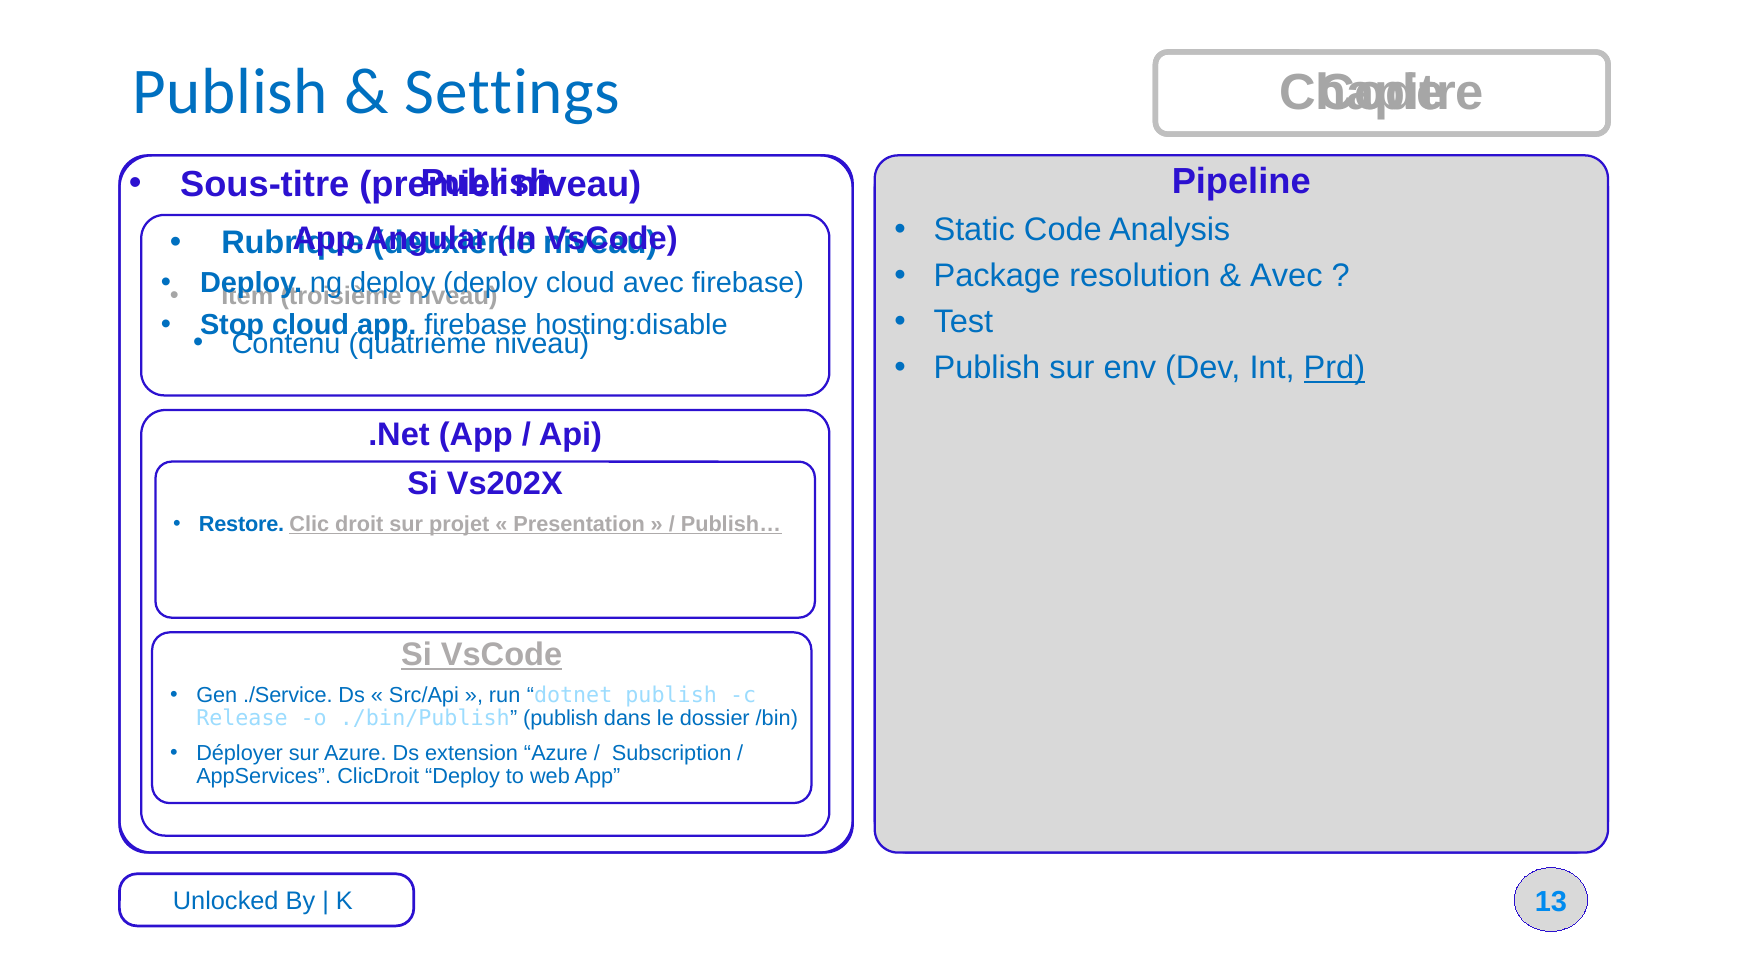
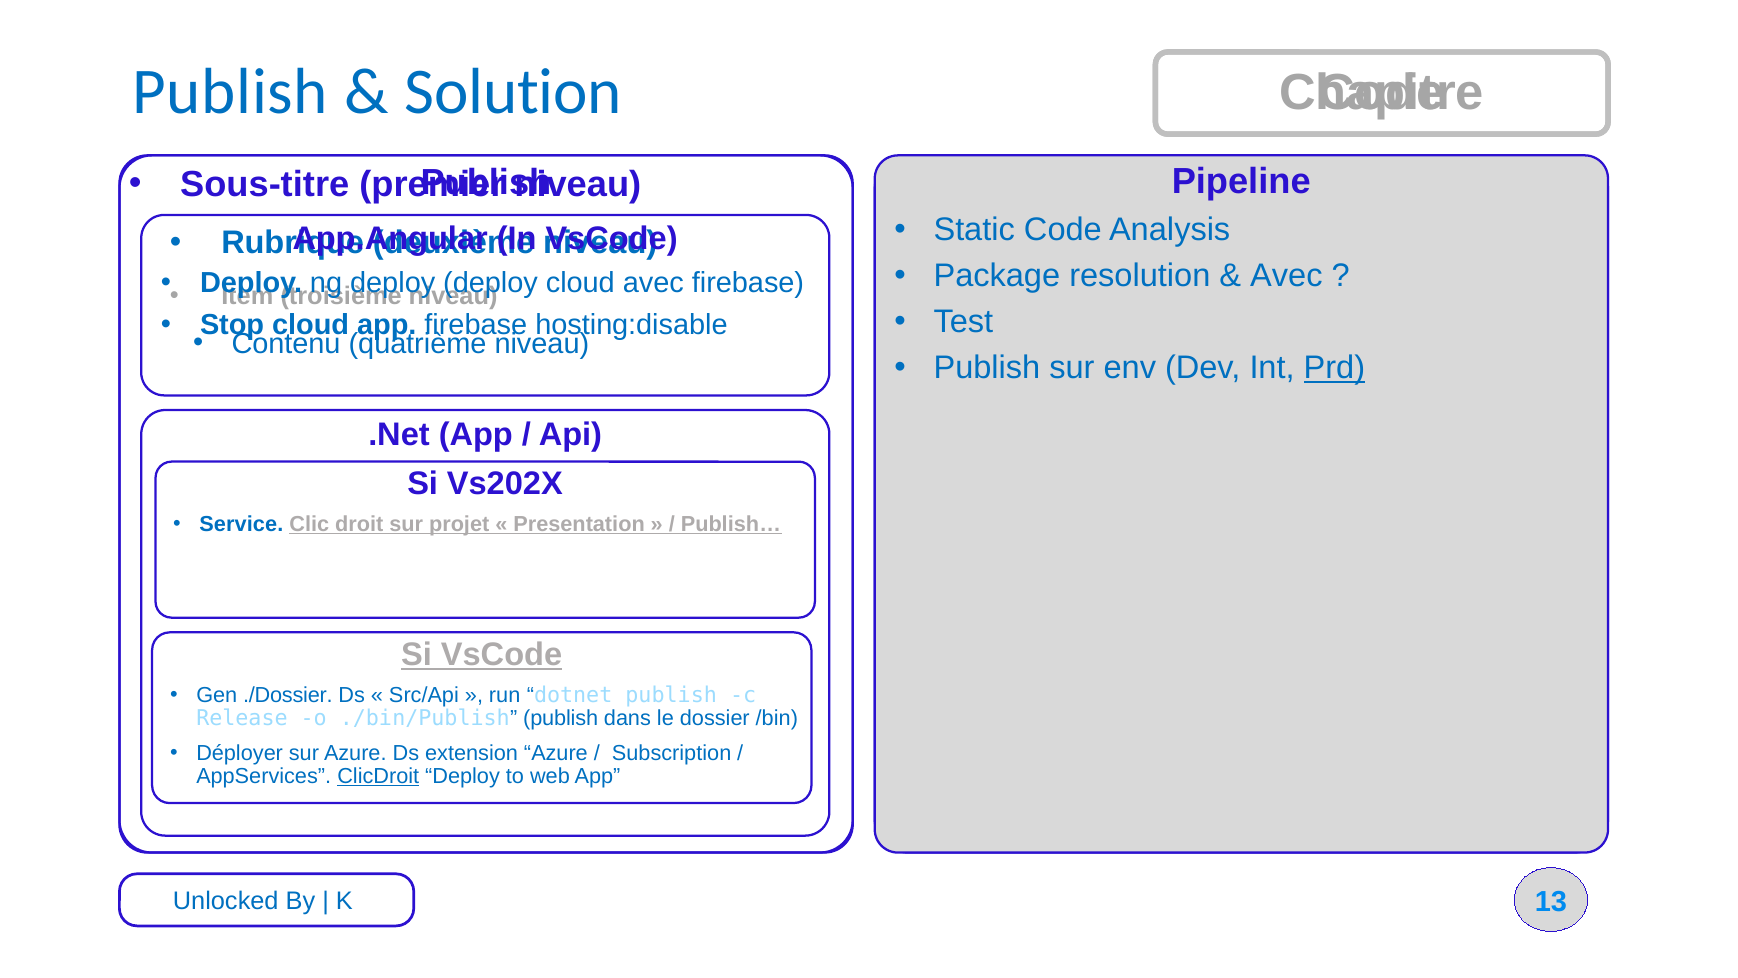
Settings: Settings -> Solution
Restore: Restore -> Service
./Service: ./Service -> ./Dossier
ClicDroit underline: none -> present
